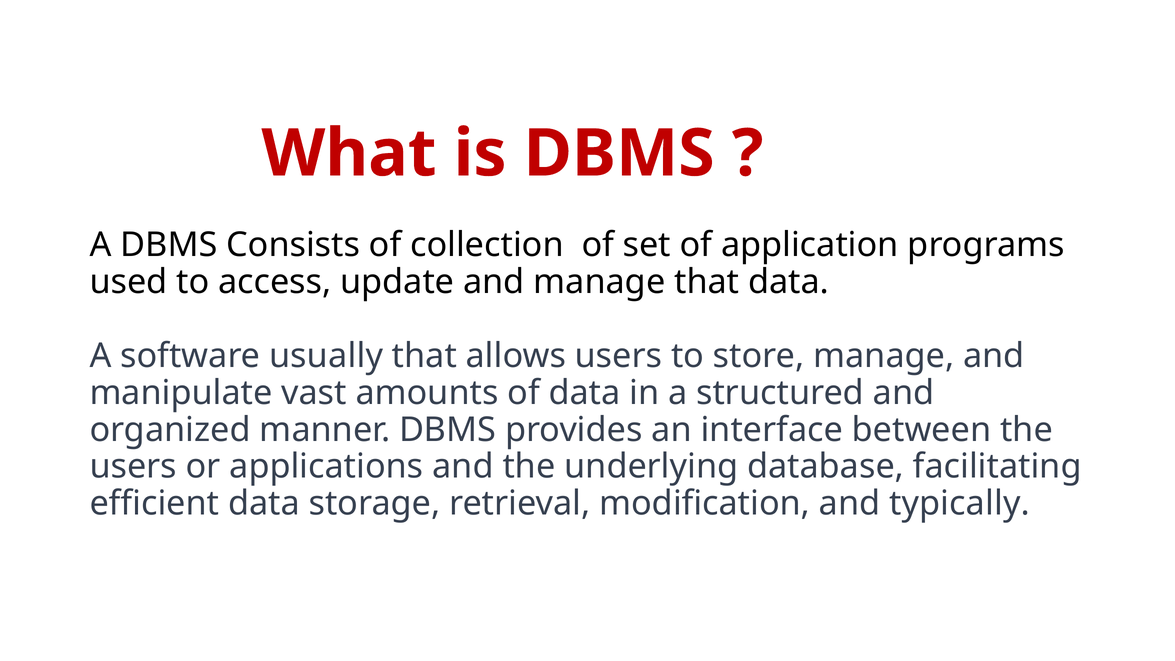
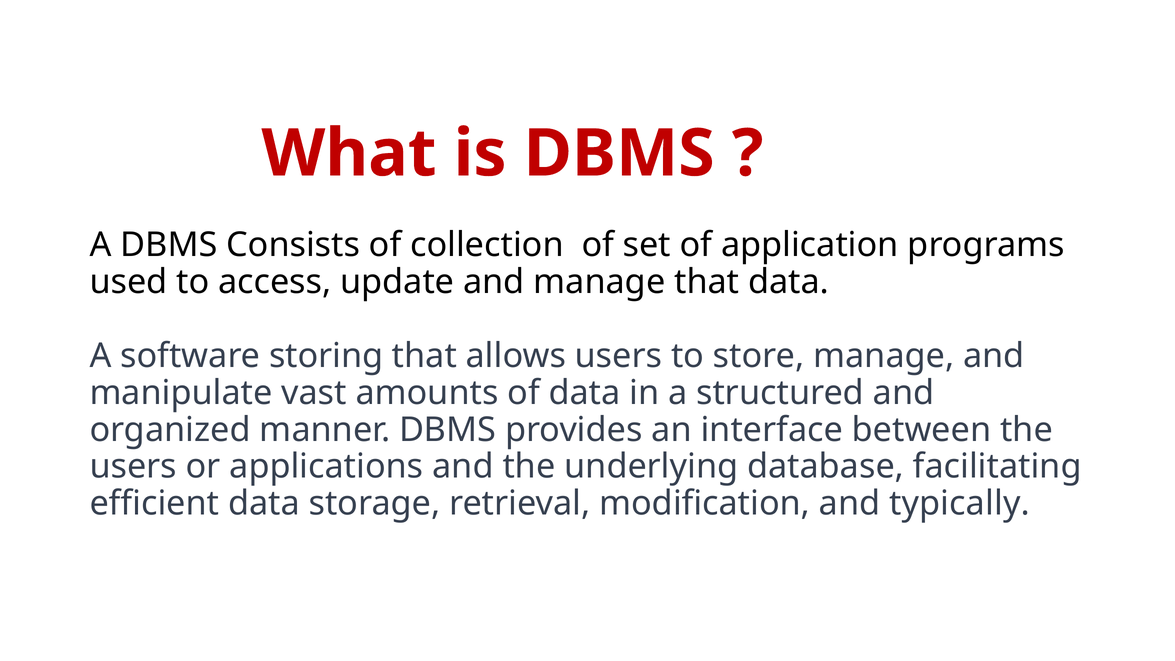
usually: usually -> storing
